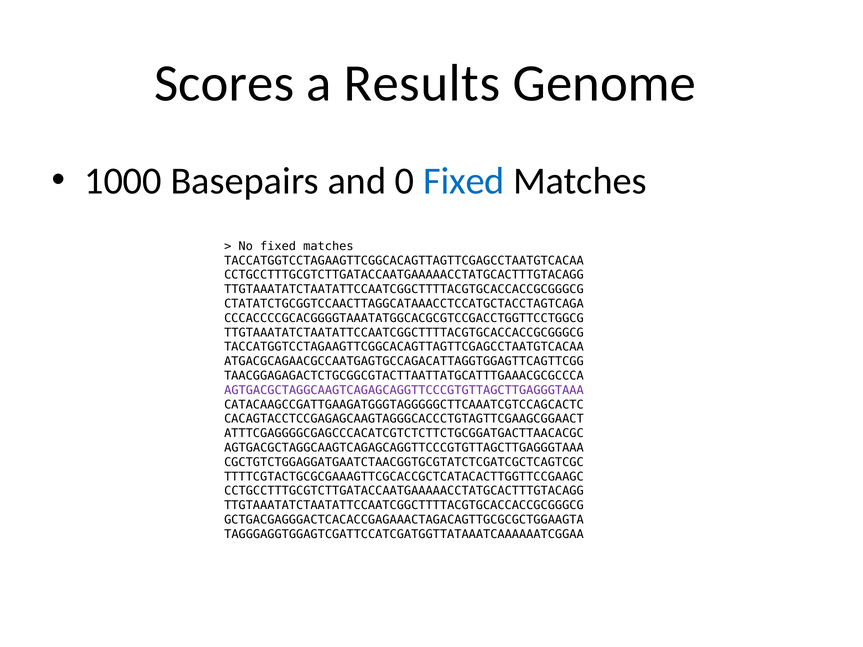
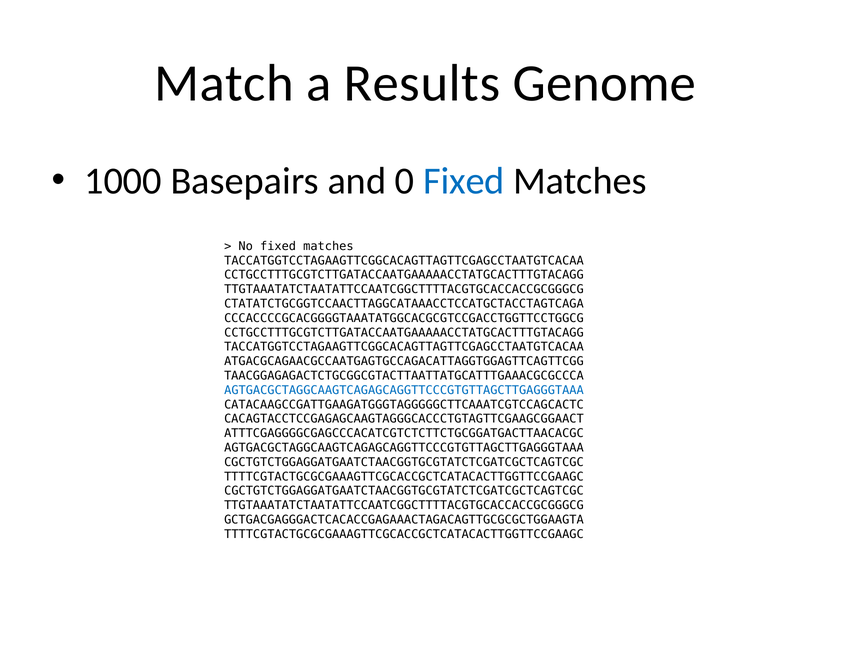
Scores: Scores -> Match
TTGTAAATATCTAATATTCCAATCGGCTTTTACGTGCACCACCGCGGGCG at (404, 333): TTGTAAATATCTAATATTCCAATCGGCTTTTACGTGCACCACCGCGGGCG -> CCTGCCTTTGCGTCTTGATACCAATGAAAAACCTATGCACTTTGTACAGG
AGTGACGCTAGGCAAGTCAGAGCAGGTTCCCGTGTTAGCTTGAGGGTAAA at (404, 390) colour: purple -> blue
CCTGCCTTTGCGTCTTGATACCAATGAAAAACCTATGCACTTTGTACAGG at (404, 491): CCTGCCTTTGCGTCTTGATACCAATGAAAAACCTATGCACTTTGTACAGG -> CGCTGTCTGGAGGATGAATCTAACGGTGCGTATCTCGATCGCTCAGTCGC
TAGGGAGGTGGAGTCGATTCCATCGATGGTTATAAATCAAAAAATCGGAA at (404, 534): TAGGGAGGTGGAGTCGATTCCATCGATGGTTATAAATCAAAAAATCGGAA -> TTTTCGTACTGCGCGAAAGTTCGCACCGCTCATACACTTGGTTCCGAAGC
